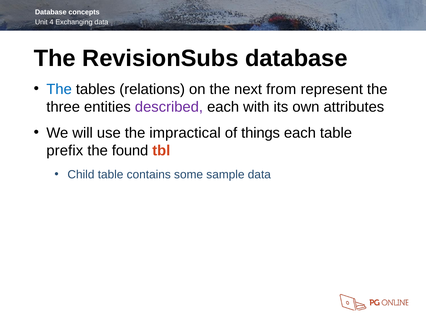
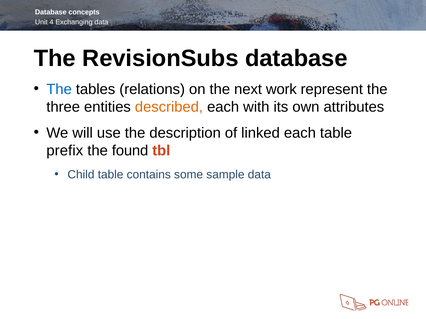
from: from -> work
described colour: purple -> orange
impractical: impractical -> description
things: things -> linked
